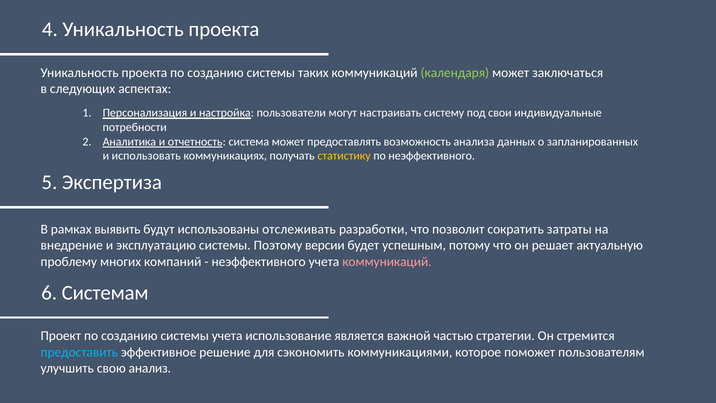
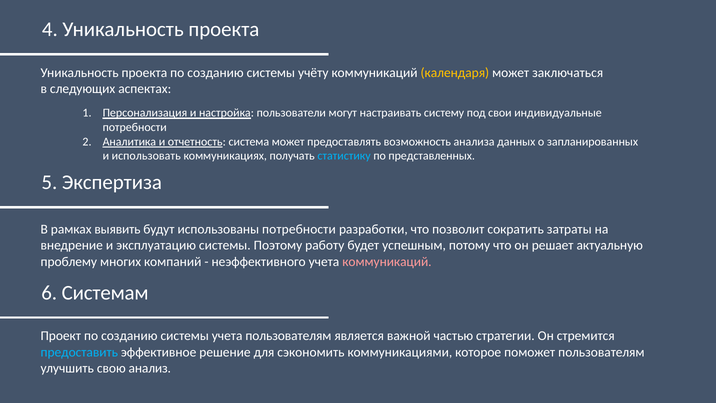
таких: таких -> учёту
календаря colour: light green -> yellow
статистику colour: yellow -> light blue
по неэффективного: неэффективного -> представленных
использованы отслеживать: отслеживать -> потребности
версии: версии -> работу
учета использование: использование -> пользователям
